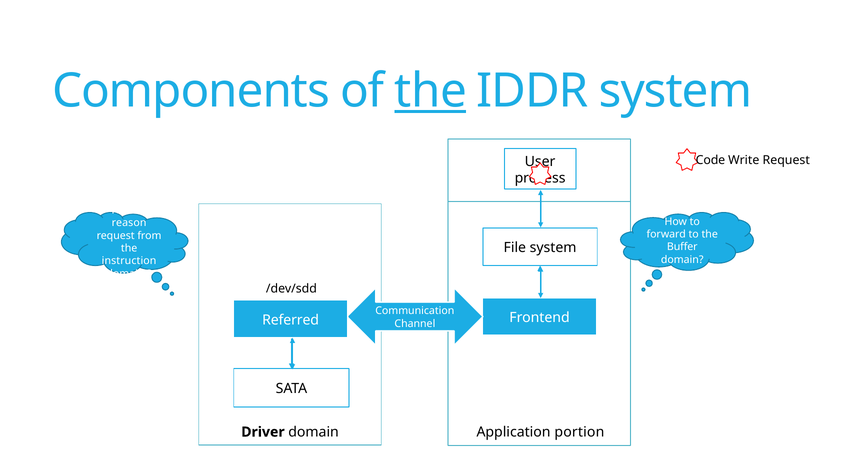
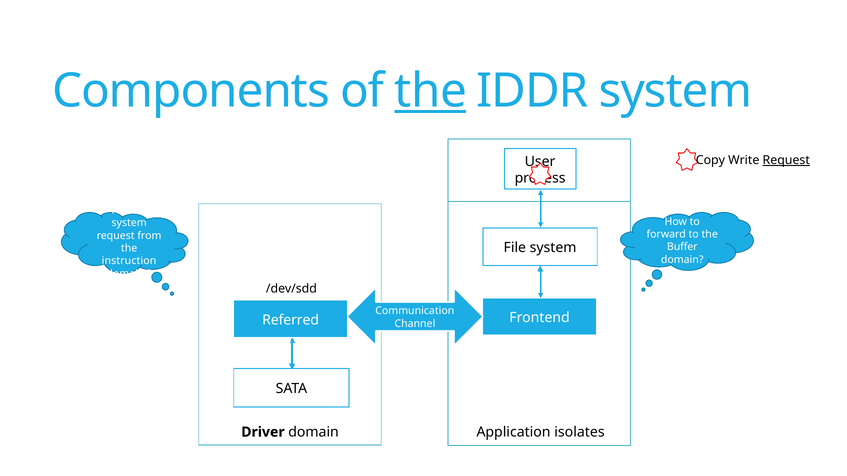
Code: Code -> Copy
Request at (786, 160) underline: none -> present
reason at (129, 223): reason -> system
portion: portion -> isolates
